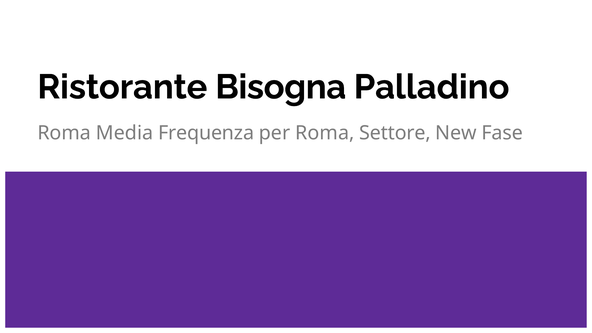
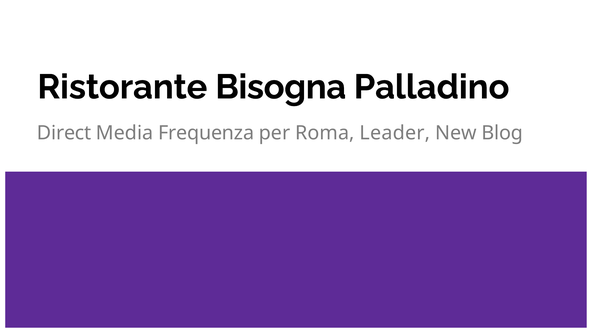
Roma at (64, 133): Roma -> Direct
Settore: Settore -> Leader
Fase: Fase -> Blog
